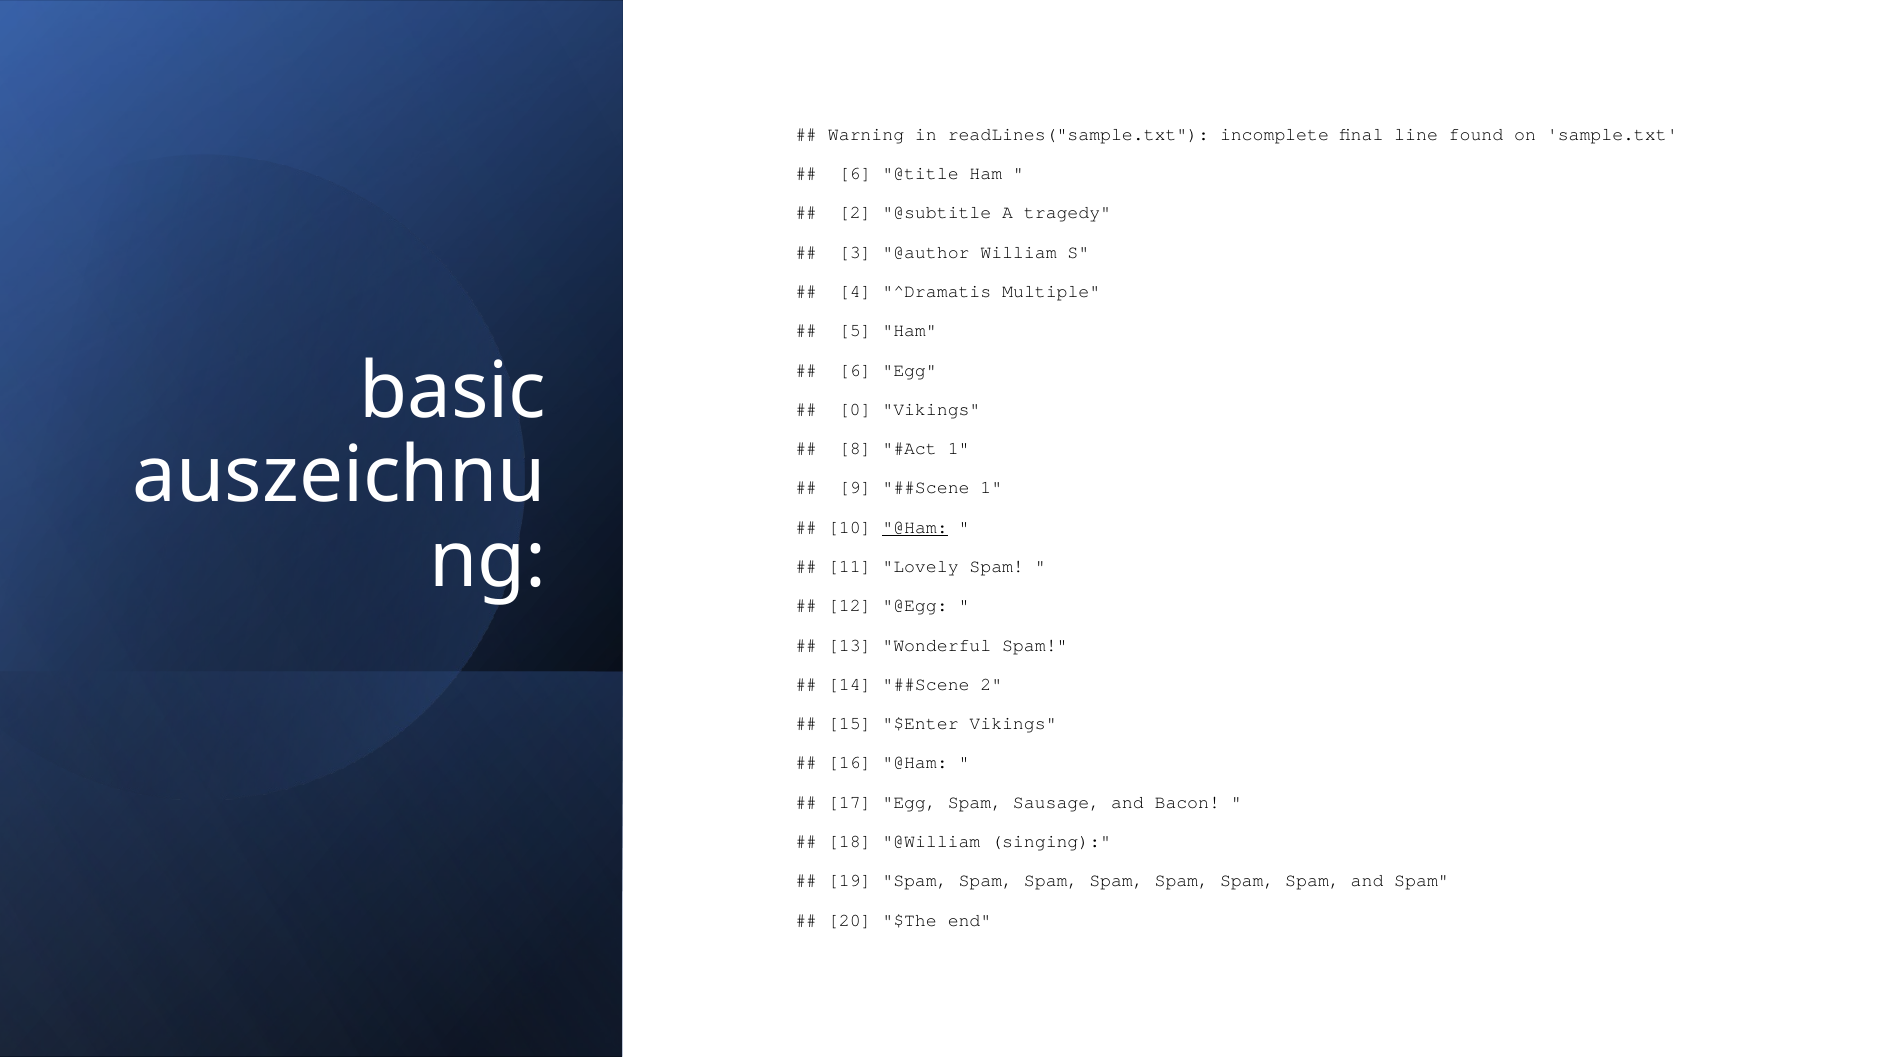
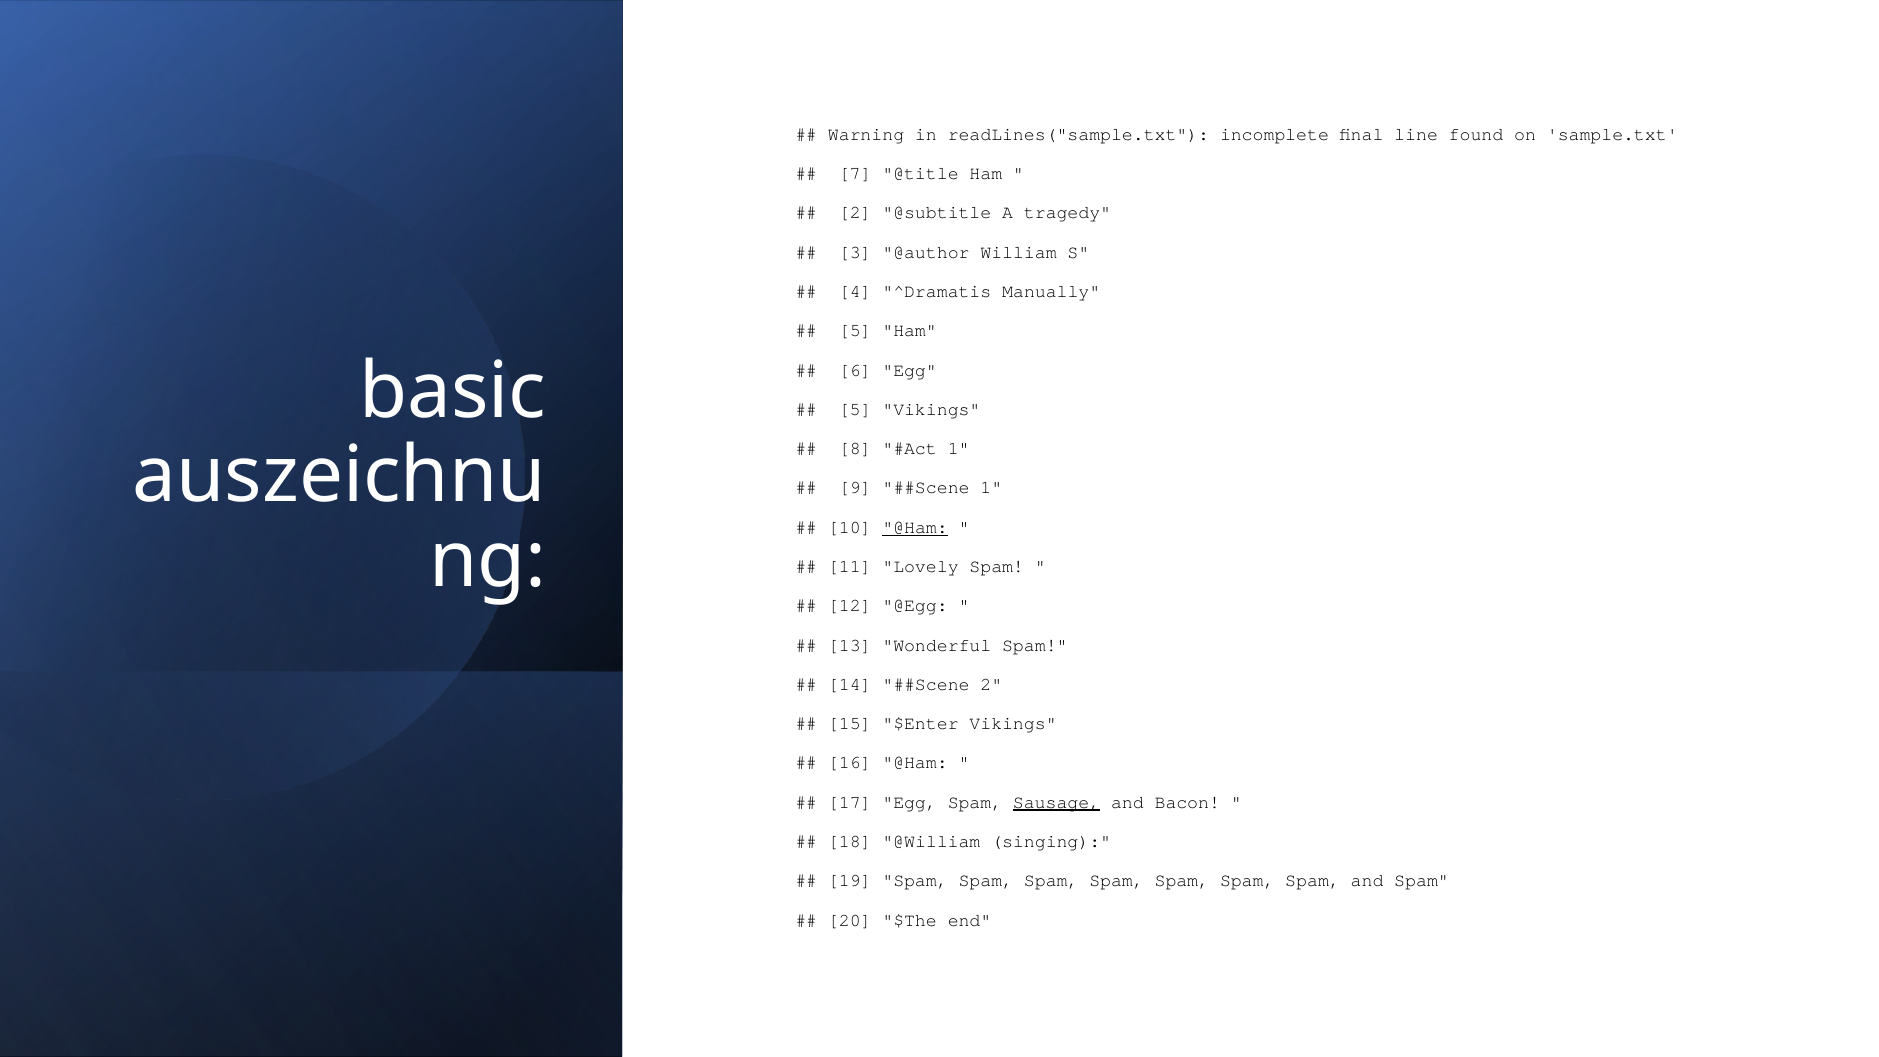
6 at (855, 174): 6 -> 7
Multiple: Multiple -> Manually
0 at (855, 409): 0 -> 5
Sausage underline: none -> present
